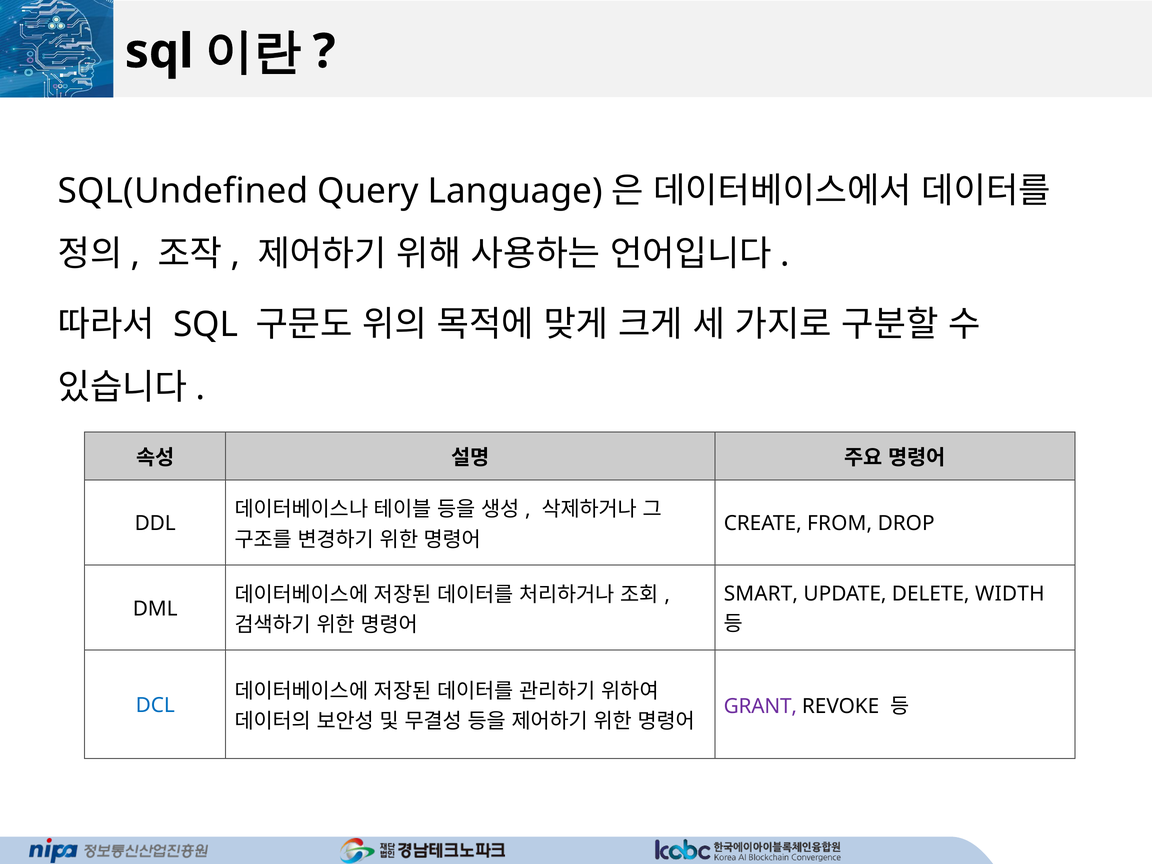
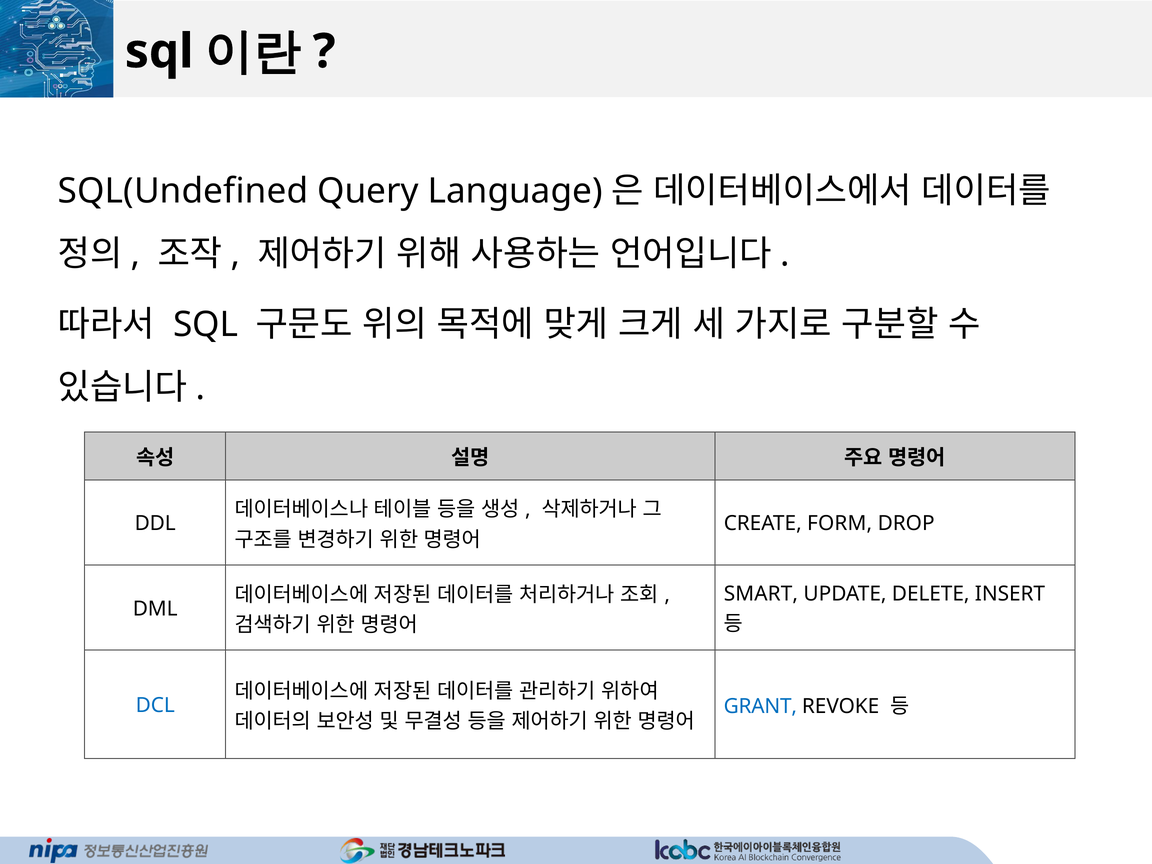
FROM: FROM -> FORM
WIDTH: WIDTH -> INSERT
GRANT colour: purple -> blue
